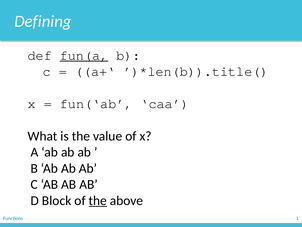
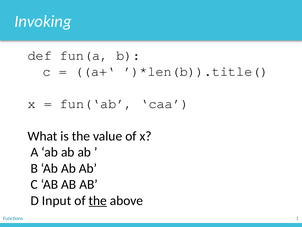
Defining: Defining -> Invoking
fun(a underline: present -> none
Block: Block -> Input
